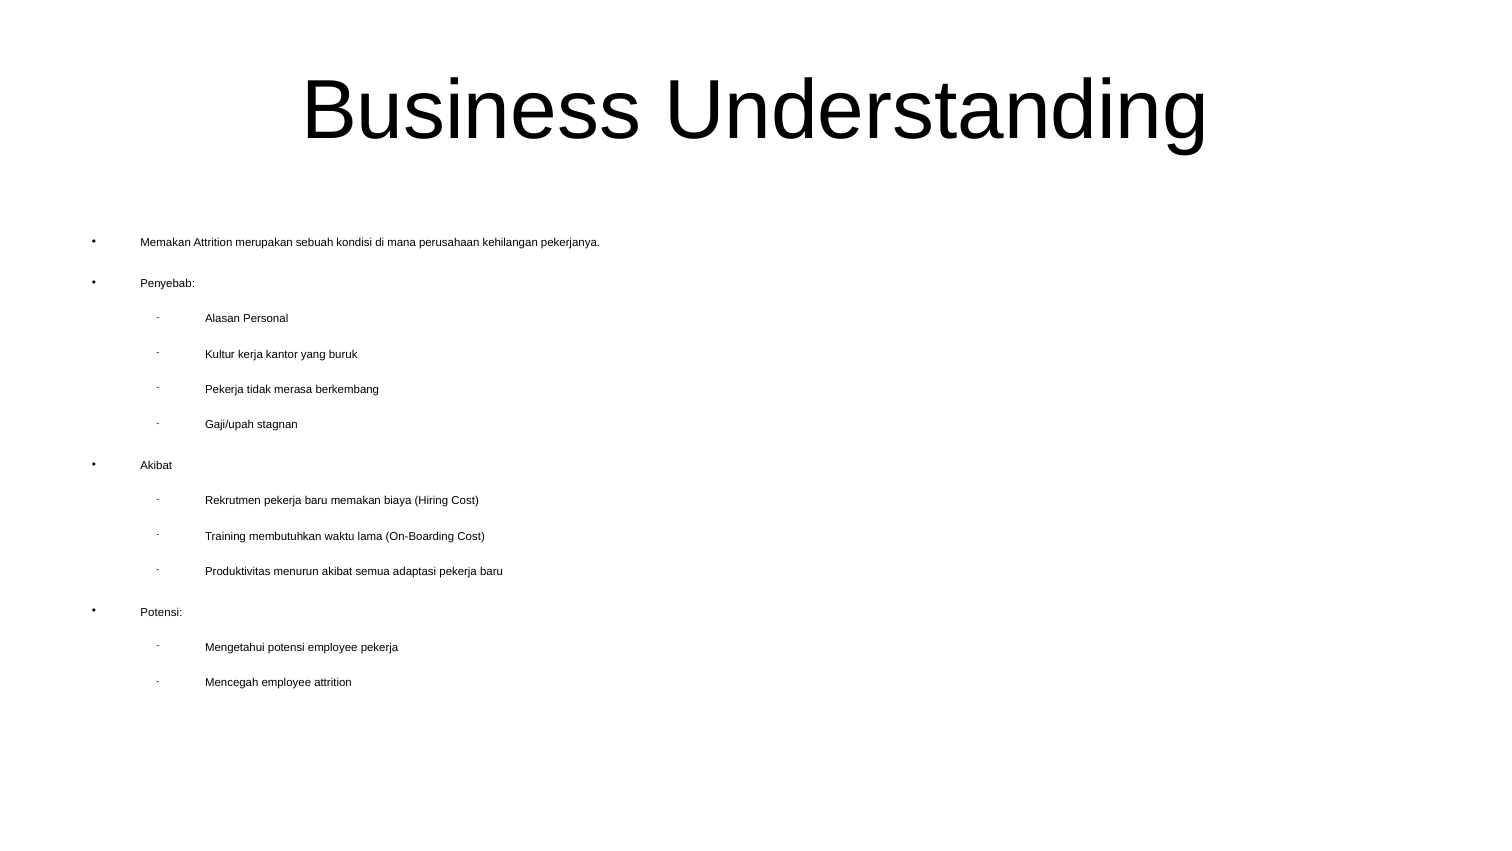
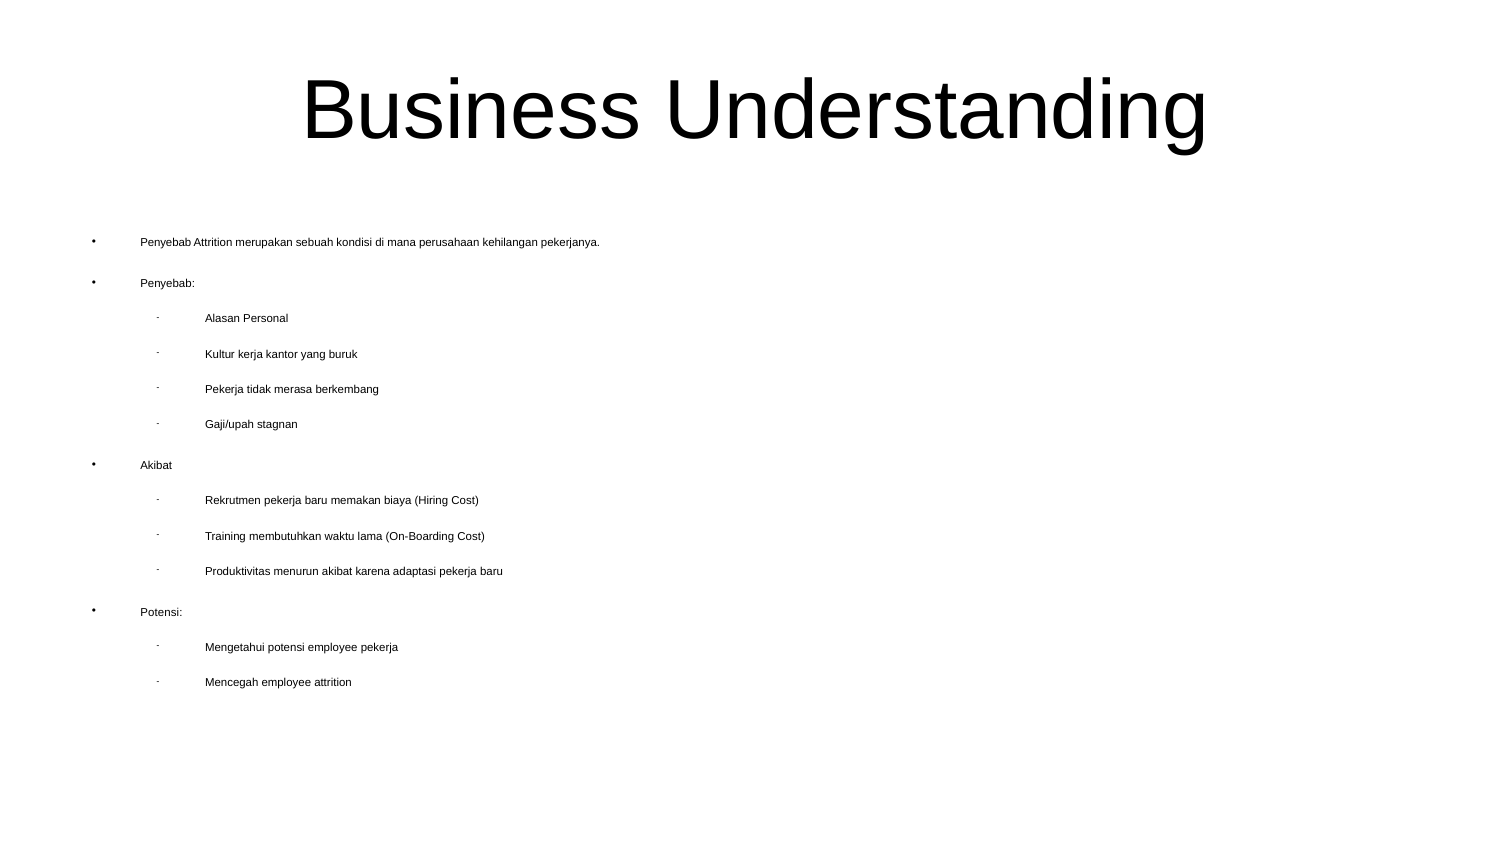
Memakan at (166, 243): Memakan -> Penyebab
semua: semua -> karena
